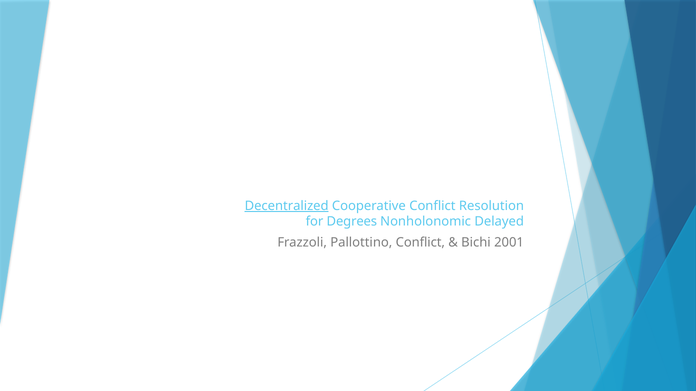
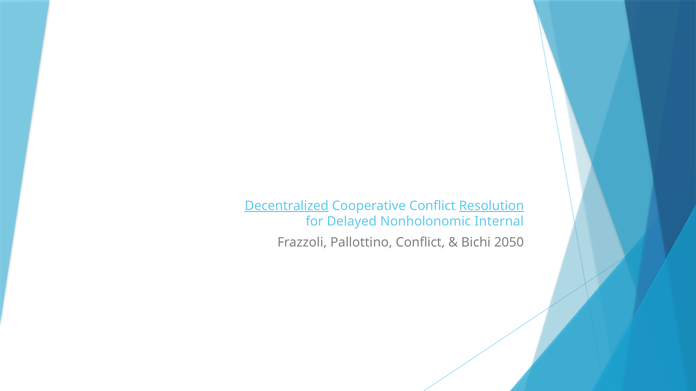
Resolution underline: none -> present
Degrees: Degrees -> Delayed
Delayed: Delayed -> Internal
2001: 2001 -> 2050
